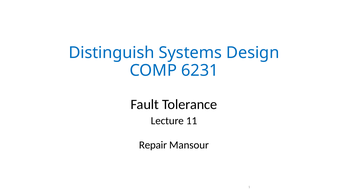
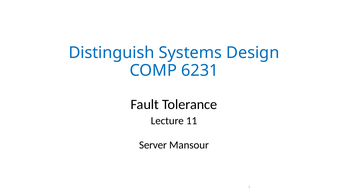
Repair: Repair -> Server
